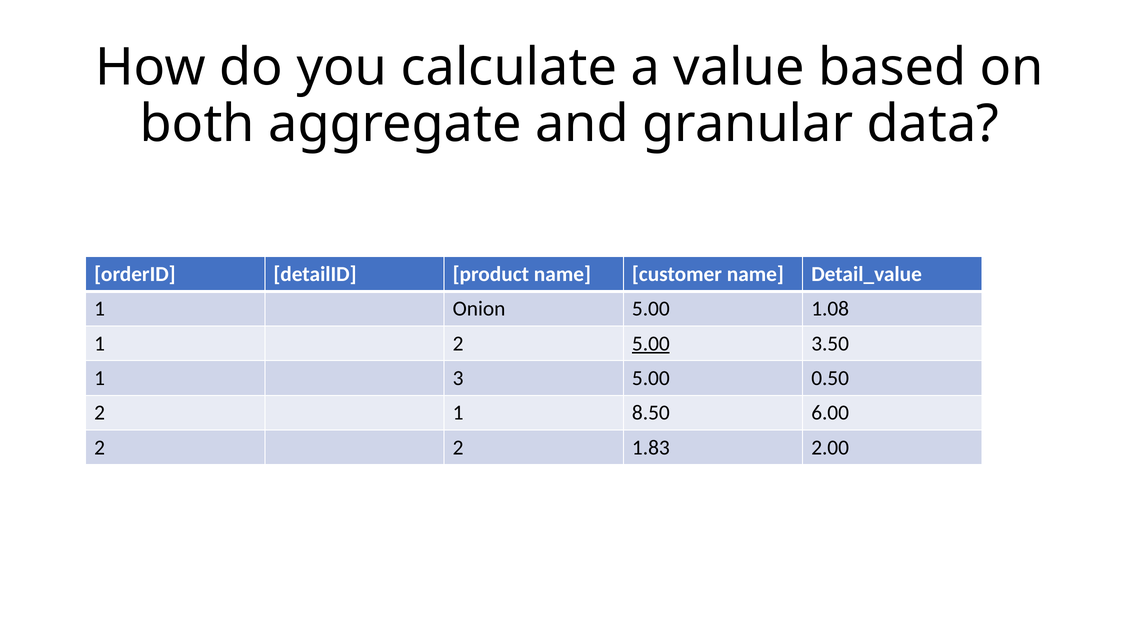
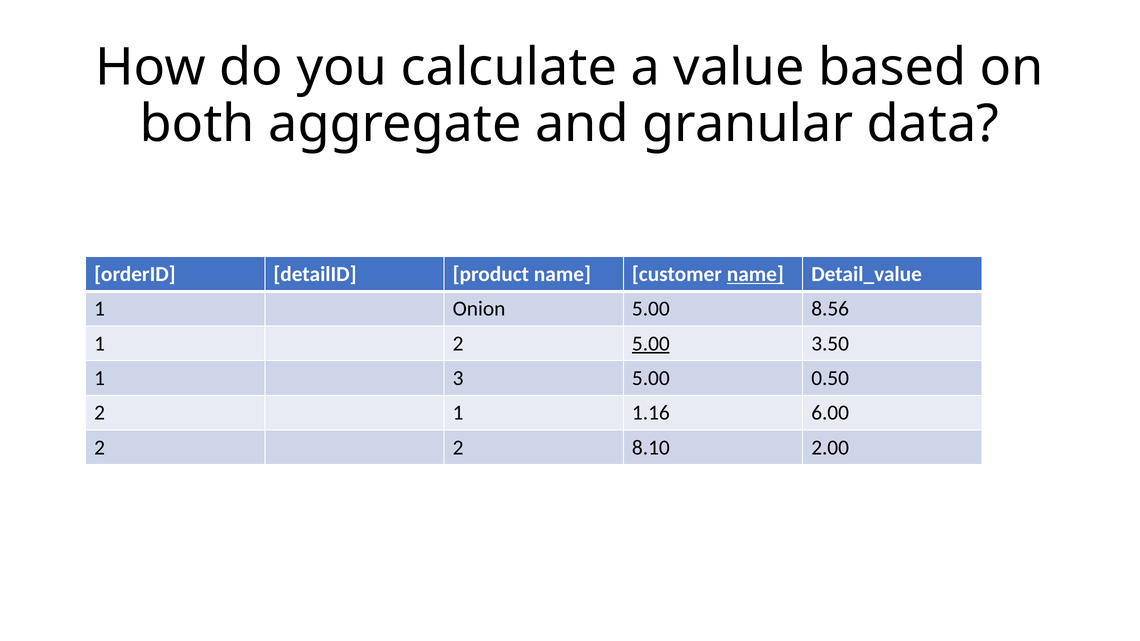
name at (755, 274) underline: none -> present
1.08: 1.08 -> 8.56
8.50: 8.50 -> 1.16
1.83: 1.83 -> 8.10
